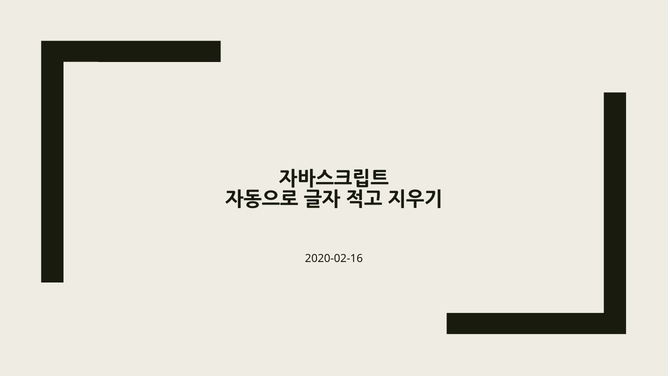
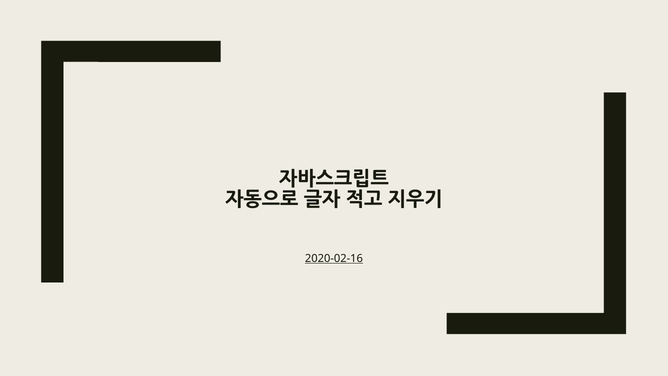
2020-02-16 underline: none -> present
